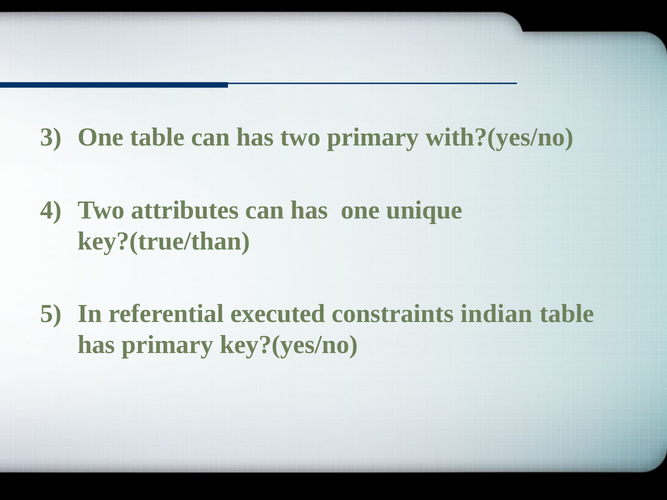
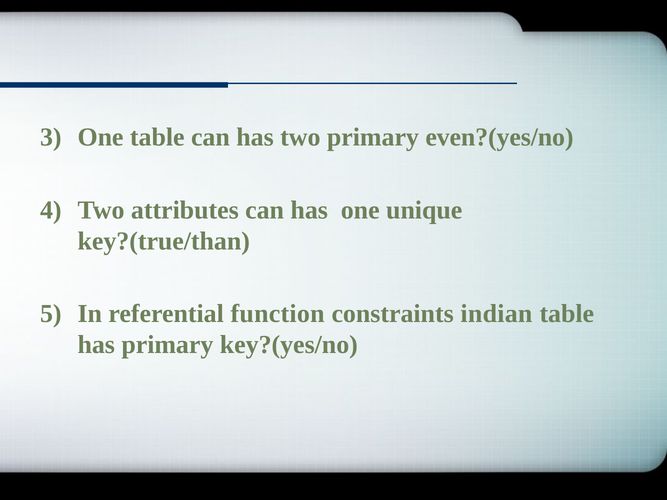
with?(yes/no: with?(yes/no -> even?(yes/no
executed: executed -> function
